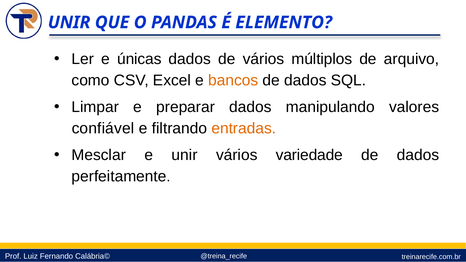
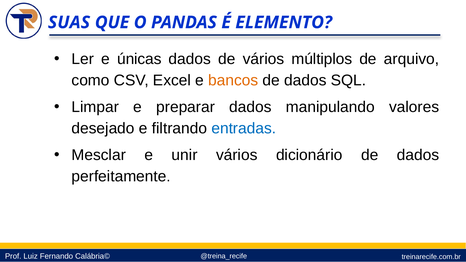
UNIR at (69, 22): UNIR -> SUAS
confiável: confiável -> desejado
entradas colour: orange -> blue
variedade: variedade -> dicionário
